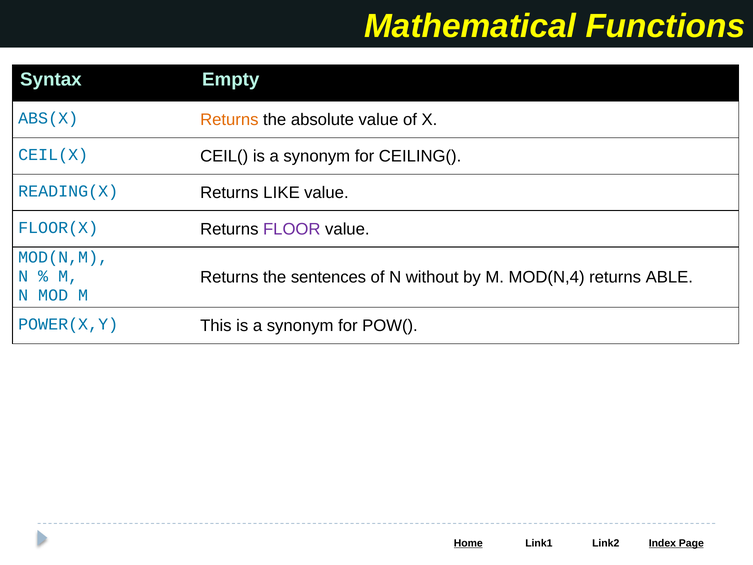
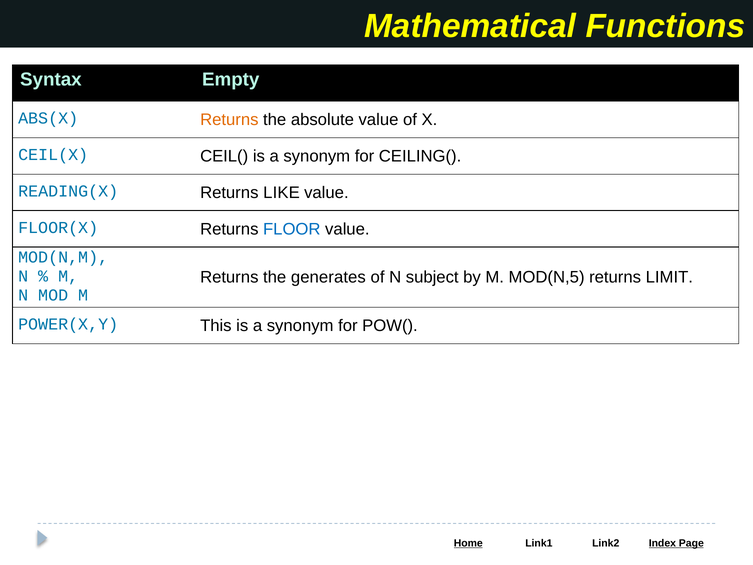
FLOOR colour: purple -> blue
sentences: sentences -> generates
without: without -> subject
MOD(N,4: MOD(N,4 -> MOD(N,5
ABLE: ABLE -> LIMIT
